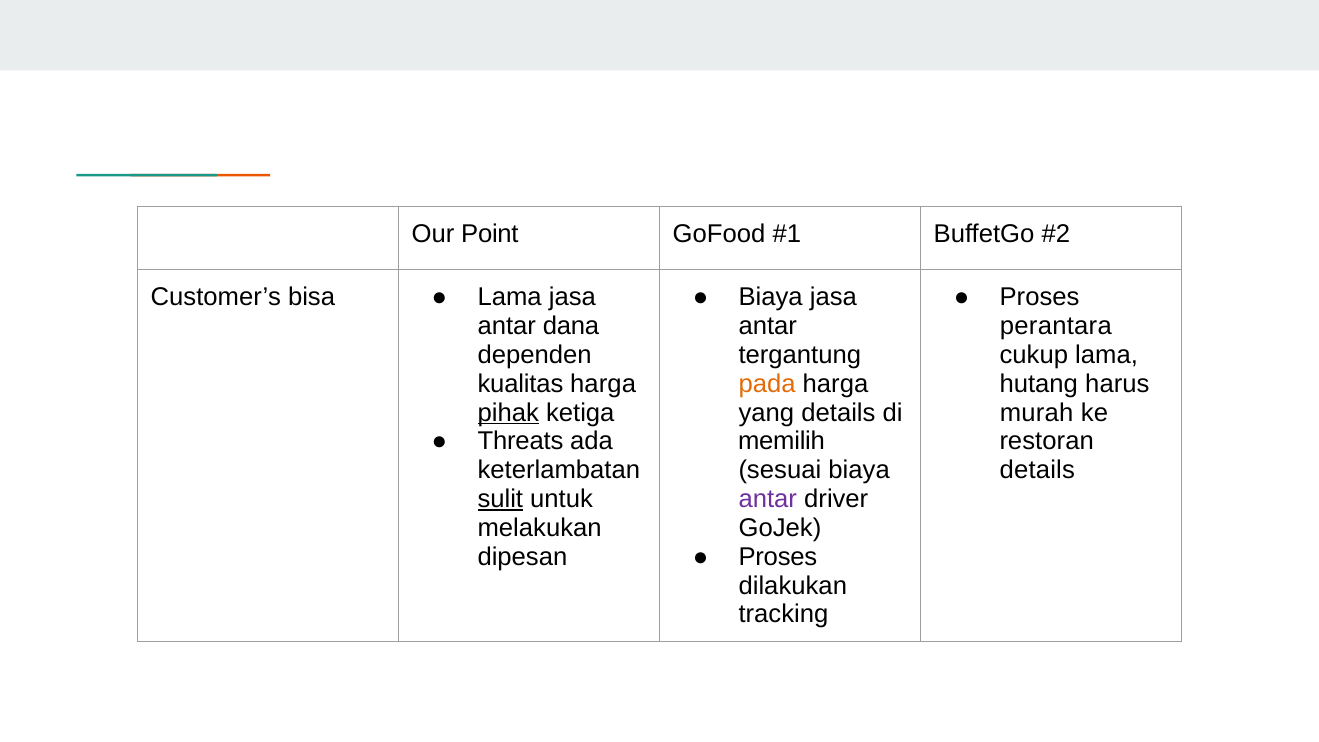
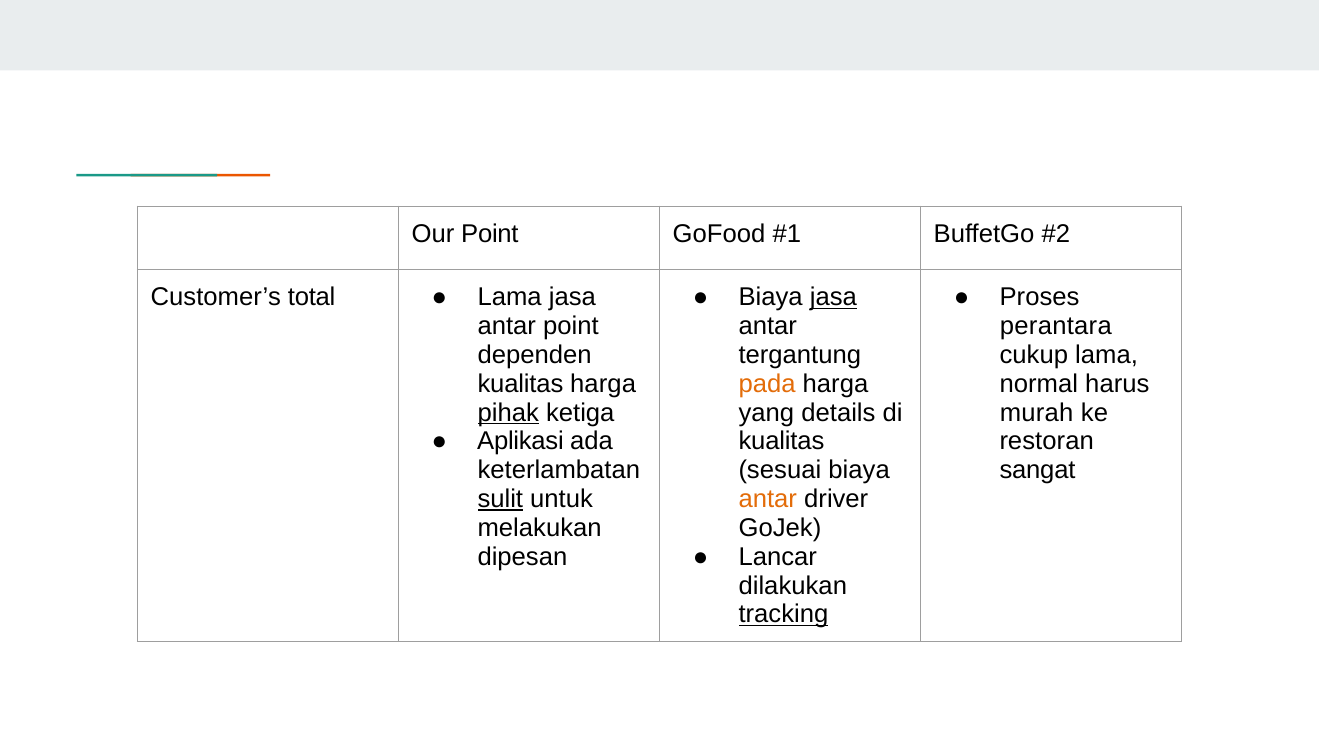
bisa: bisa -> total
jasa at (833, 297) underline: none -> present
antar dana: dana -> point
hutang: hutang -> normal
Threats: Threats -> Aplikasi
memilih at (782, 441): memilih -> kualitas
details at (1037, 470): details -> sangat
antar at (768, 499) colour: purple -> orange
Proses at (778, 557): Proses -> Lancar
tracking underline: none -> present
